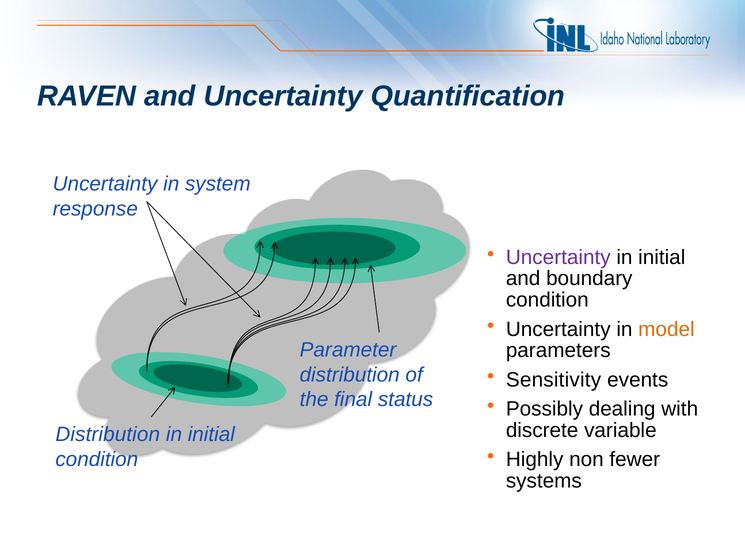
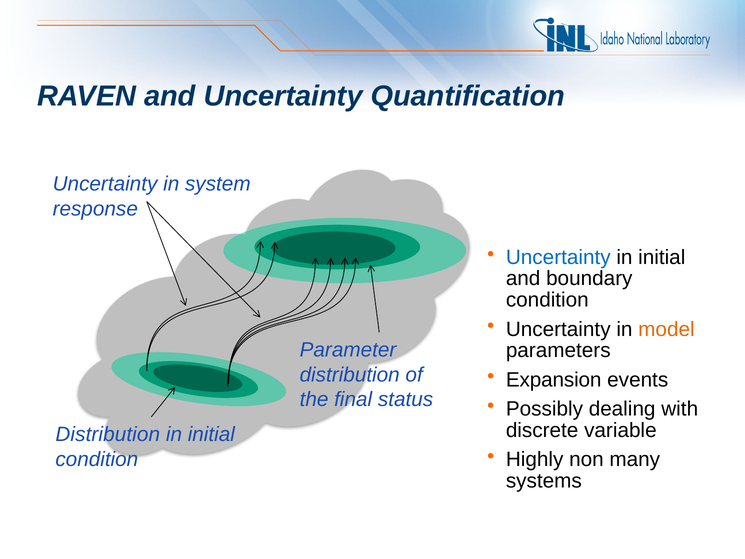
Uncertainty at (558, 257) colour: purple -> blue
Sensitivity: Sensitivity -> Expansion
fewer: fewer -> many
